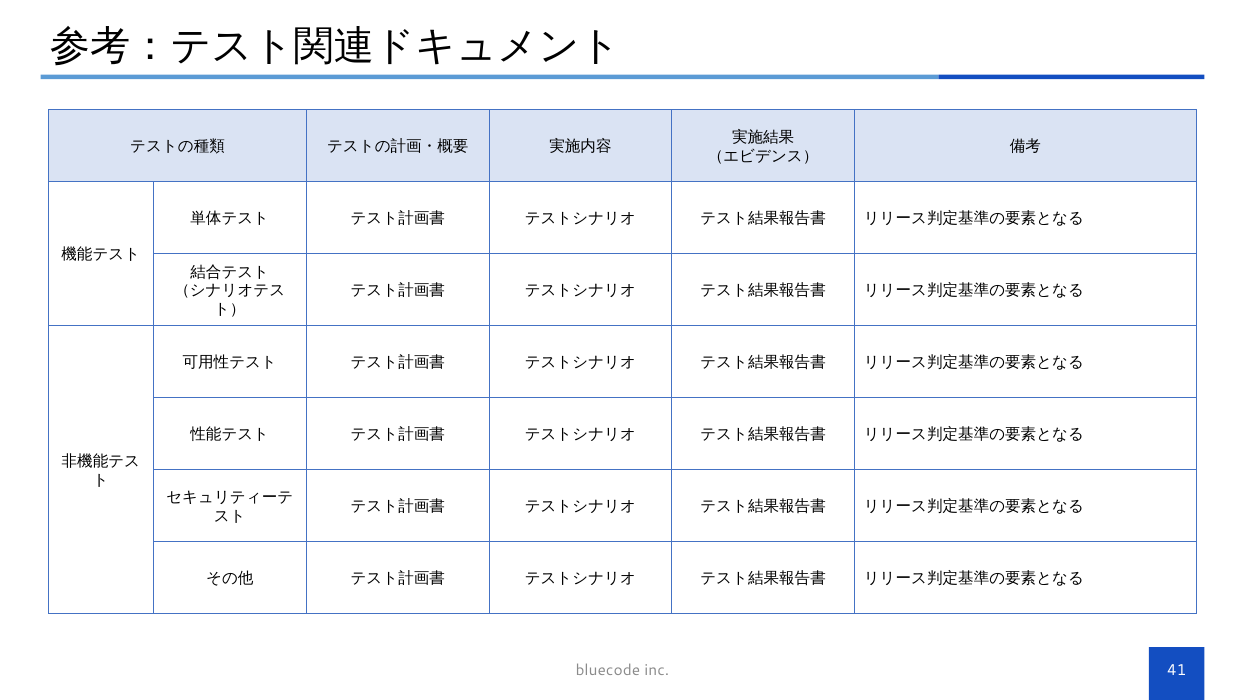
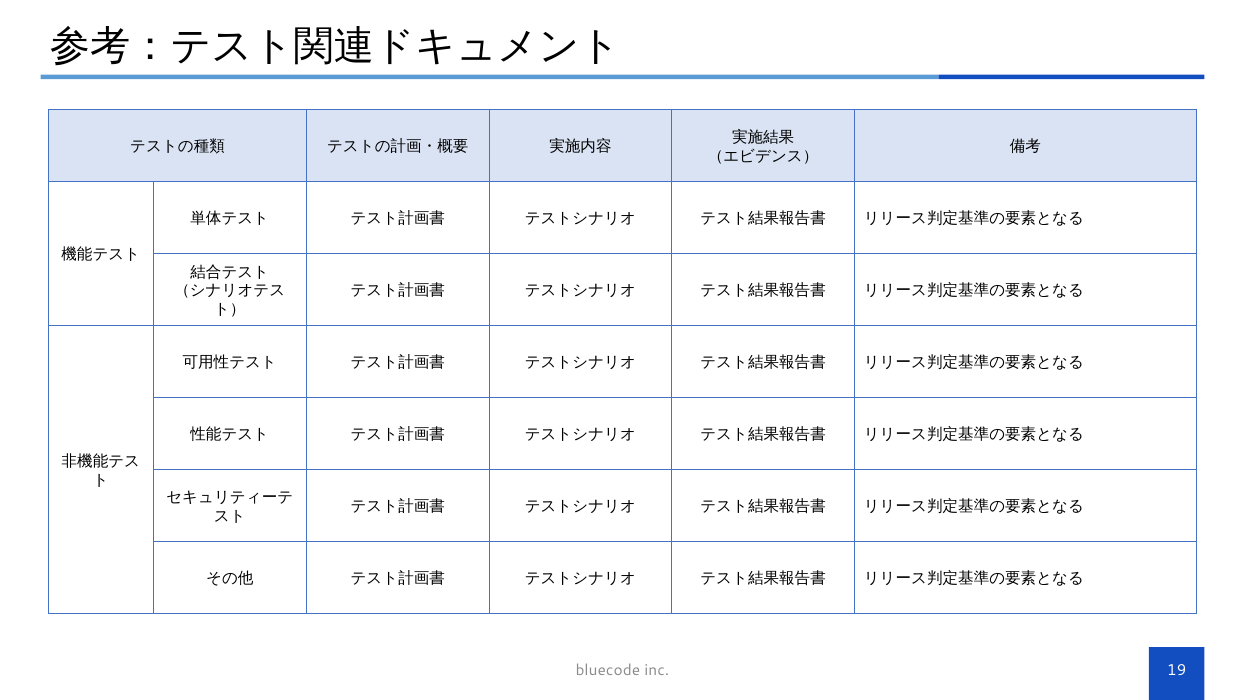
41: 41 -> 19
